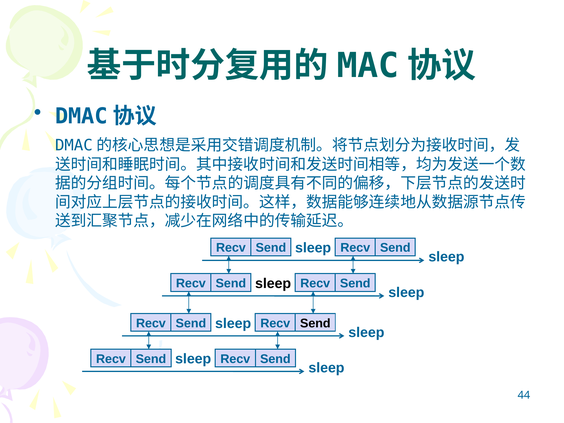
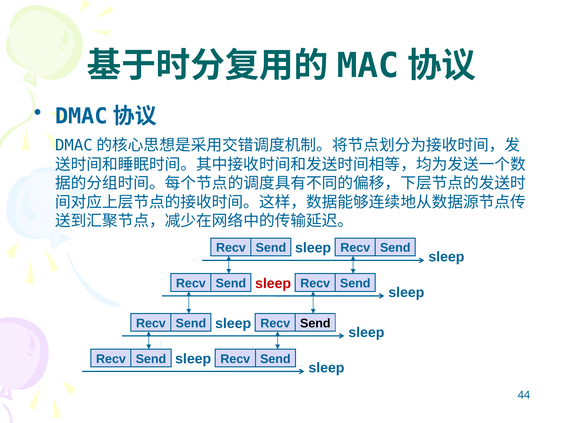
sleep at (273, 283) colour: black -> red
